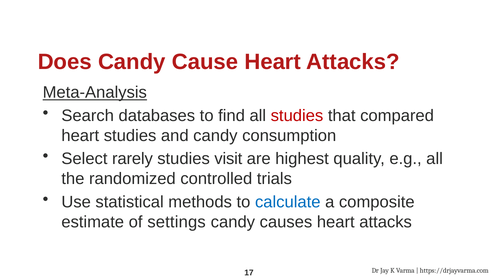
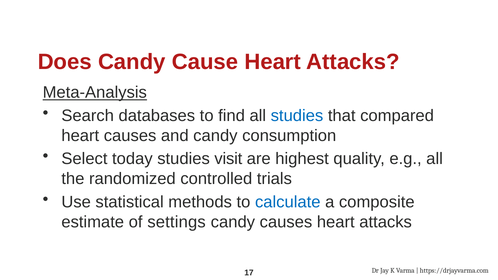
studies at (297, 116) colour: red -> blue
heart studies: studies -> causes
rarely: rarely -> today
